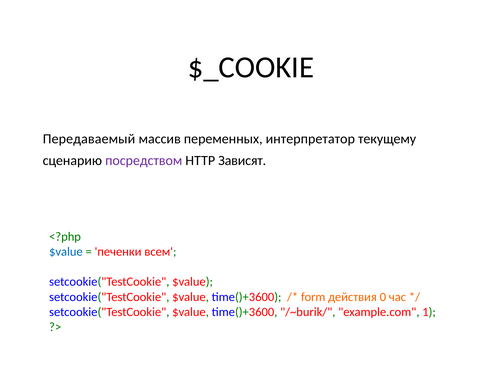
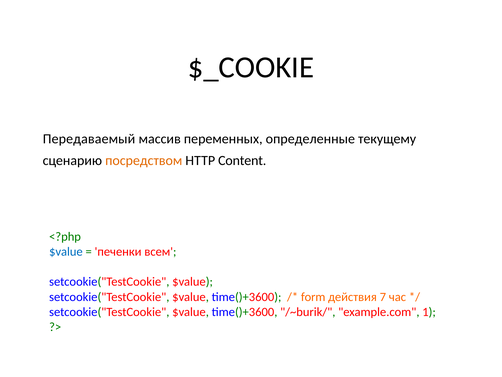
интерпретатор: интерпретатор -> определенные
посредством colour: purple -> orange
Зависят: Зависят -> Content
0: 0 -> 7
